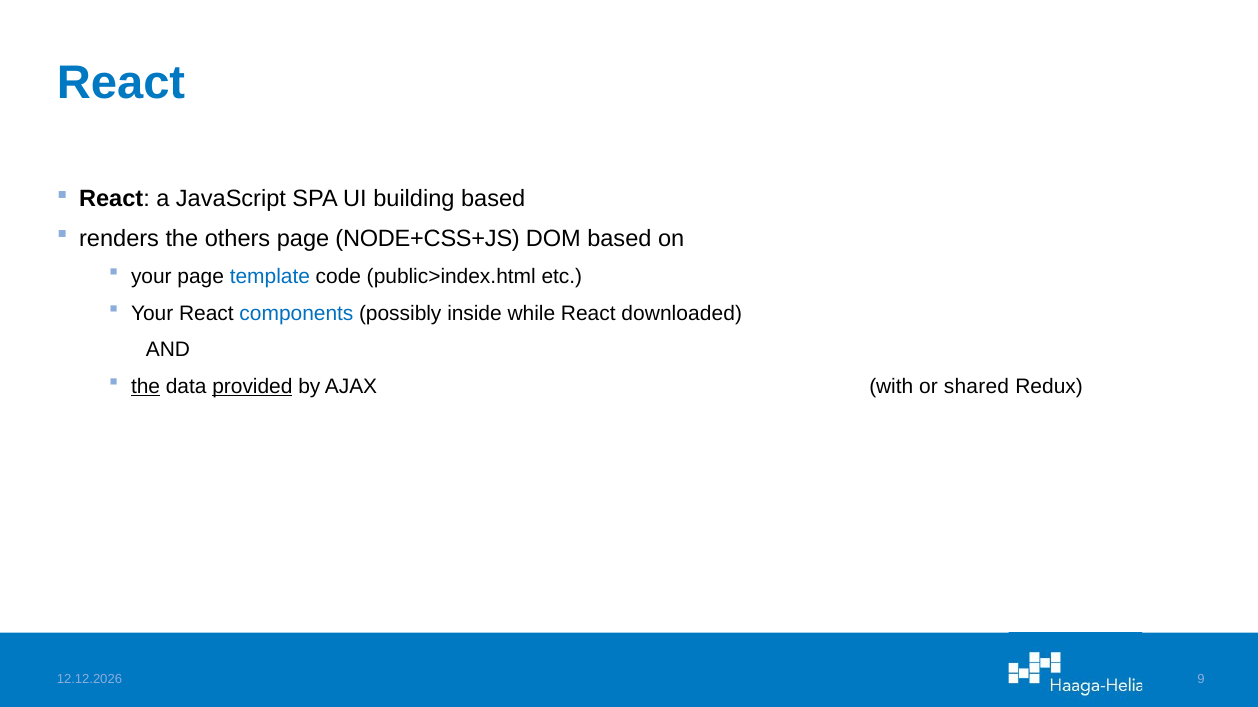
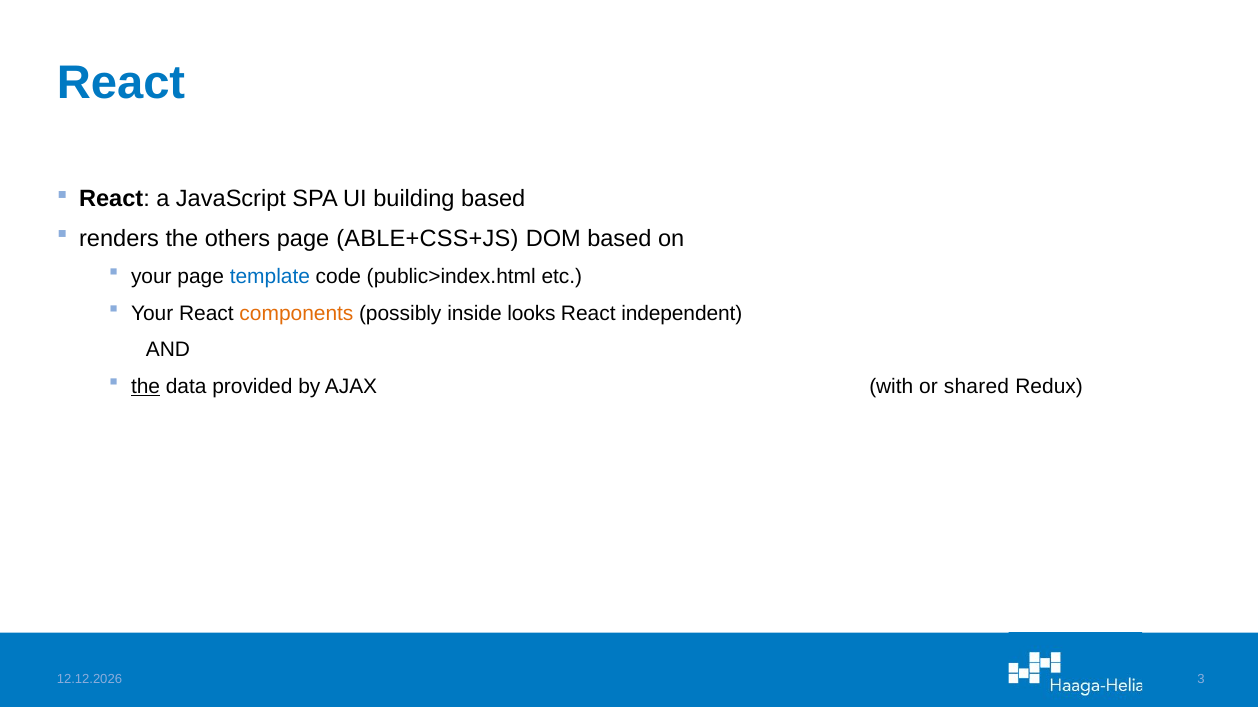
NODE+CSS+JS: NODE+CSS+JS -> ABLE+CSS+JS
components colour: blue -> orange
while: while -> looks
downloaded: downloaded -> independent
provided underline: present -> none
9: 9 -> 3
